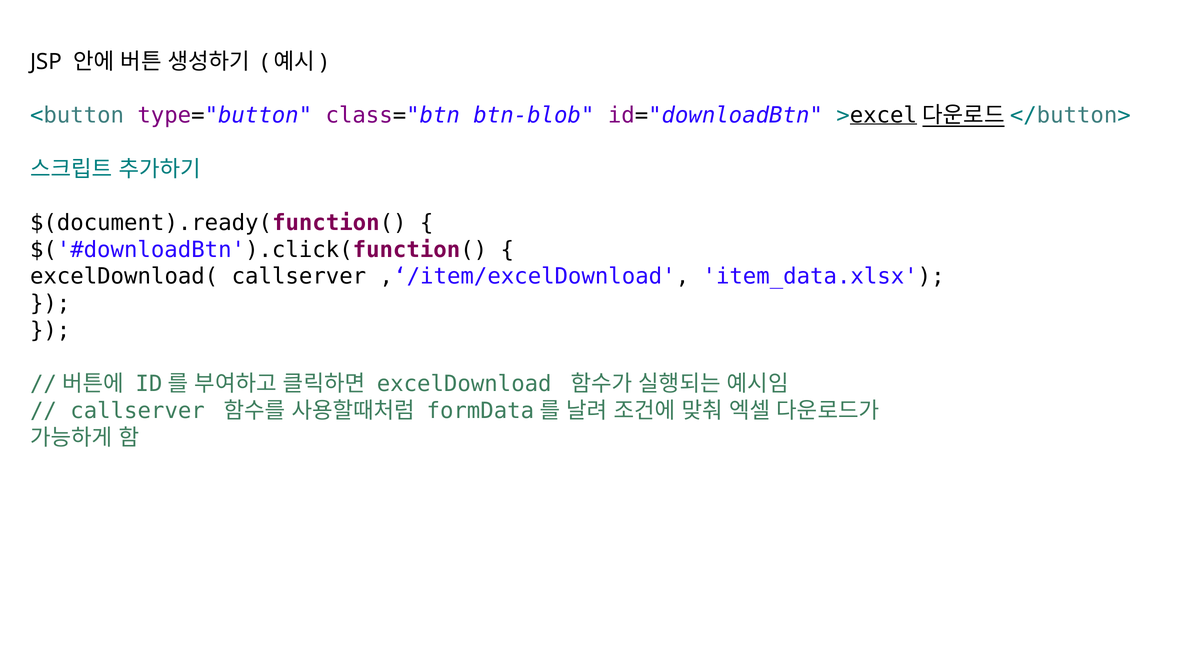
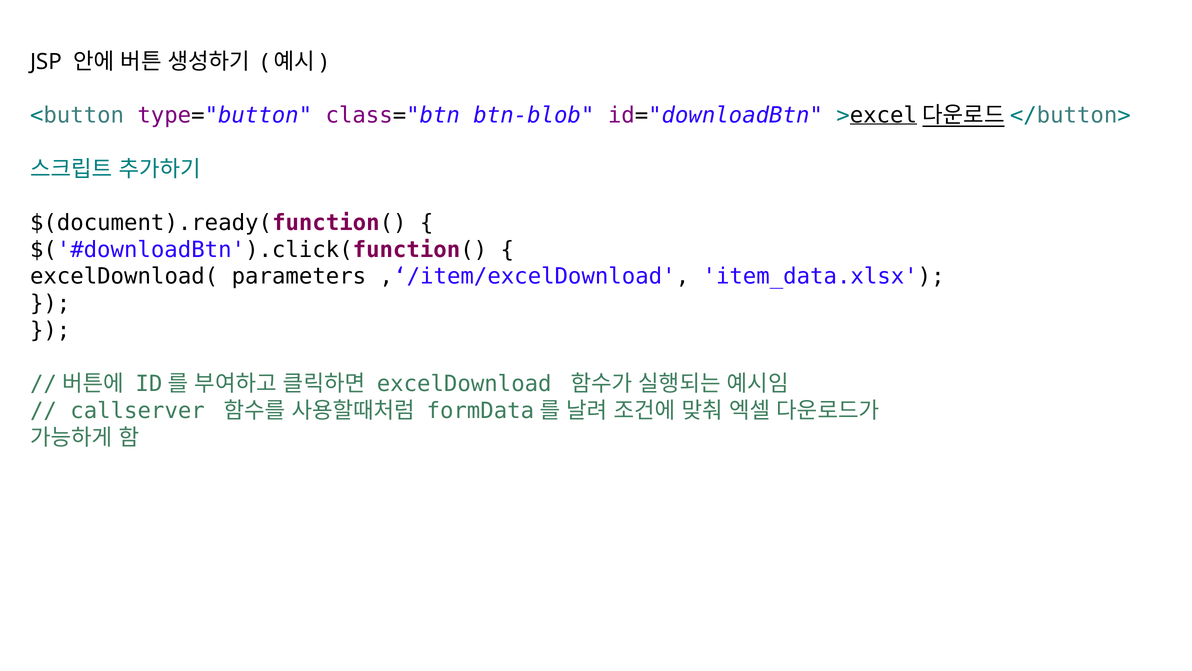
excelDownload( callserver: callserver -> parameters
